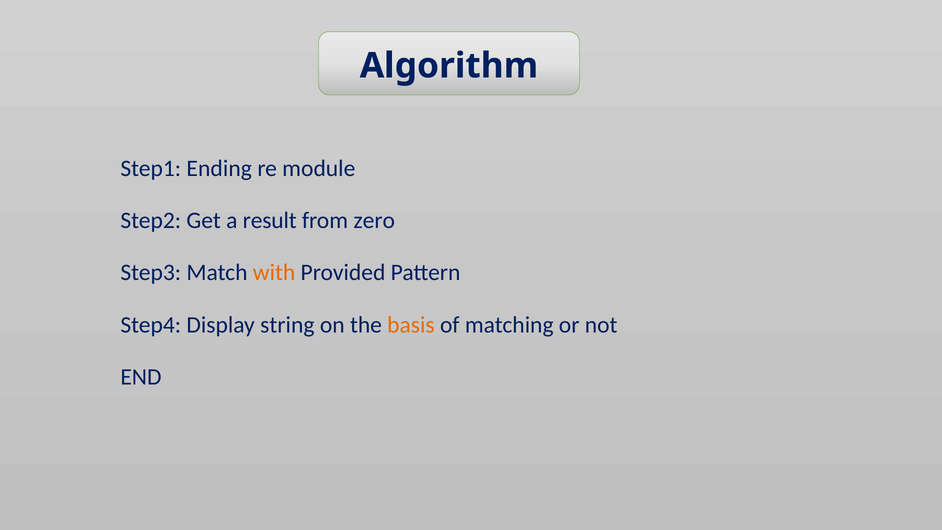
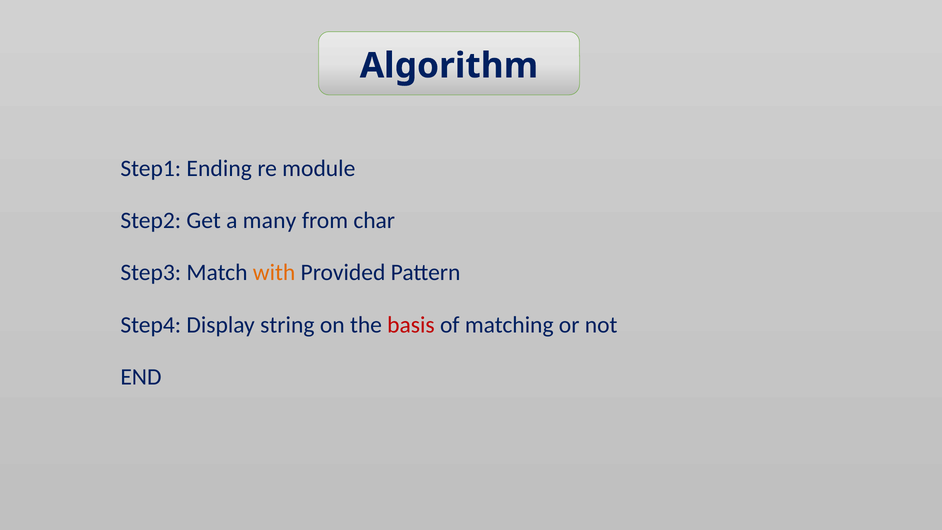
result: result -> many
zero: zero -> char
basis colour: orange -> red
